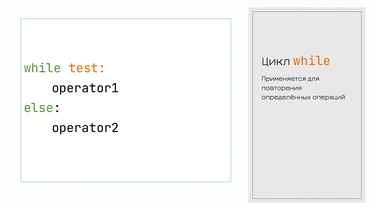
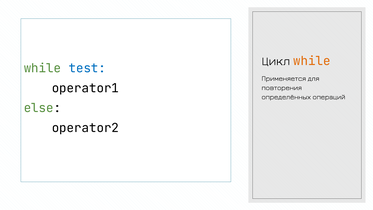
test colour: orange -> blue
